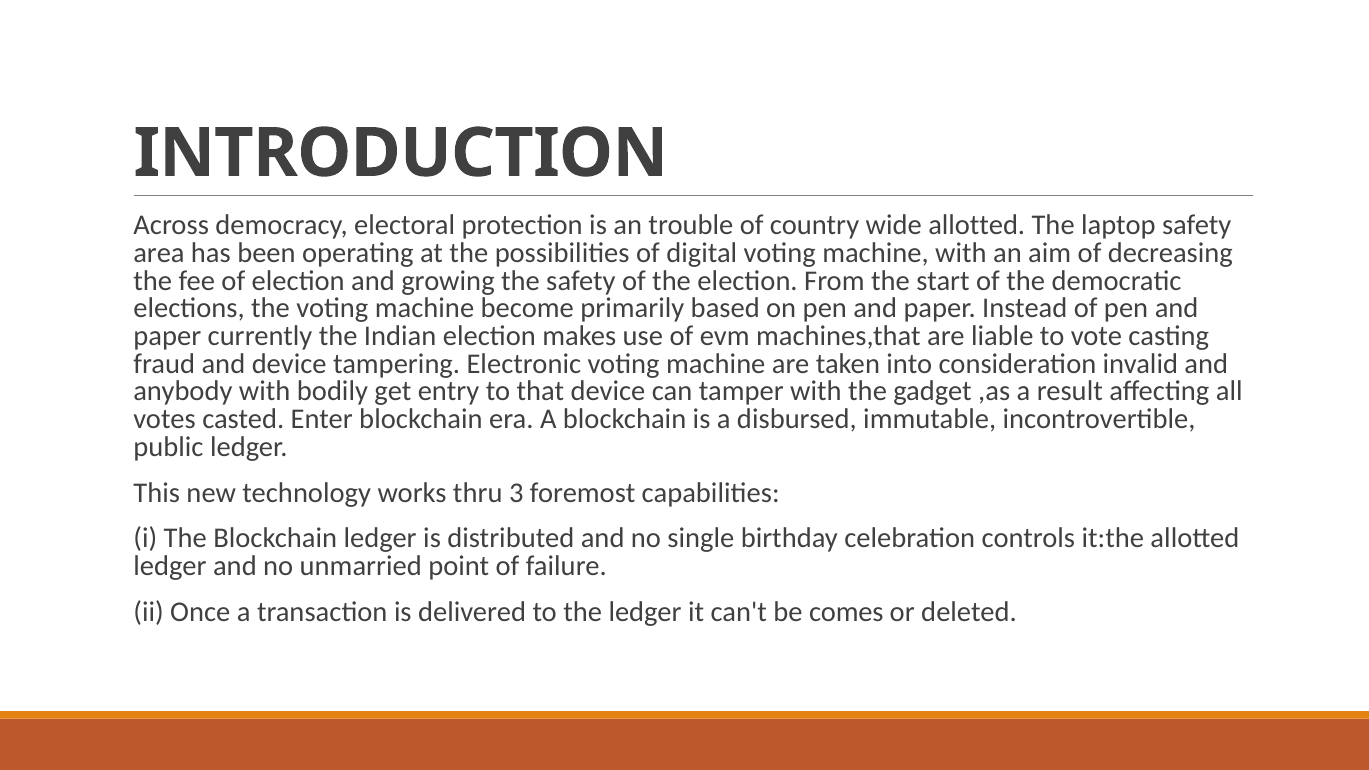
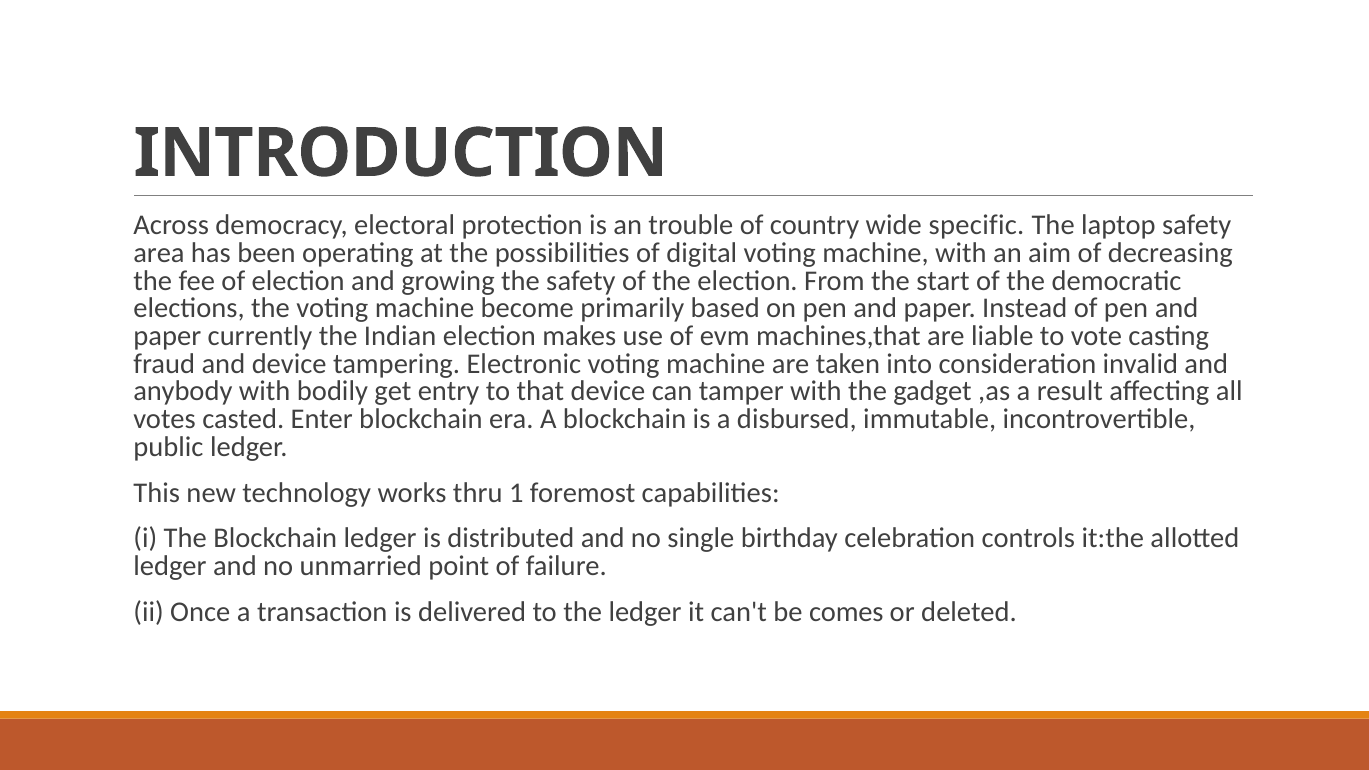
wide allotted: allotted -> specific
3: 3 -> 1
